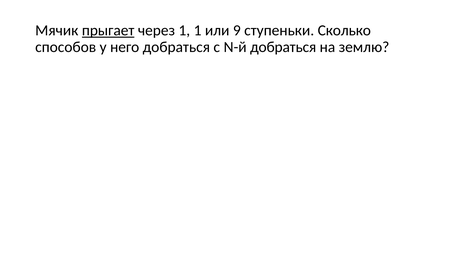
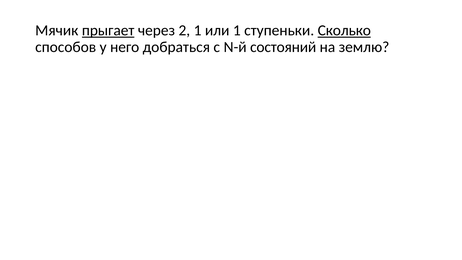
через 1: 1 -> 2
или 9: 9 -> 1
Сколько underline: none -> present
N-й добраться: добраться -> состояний
